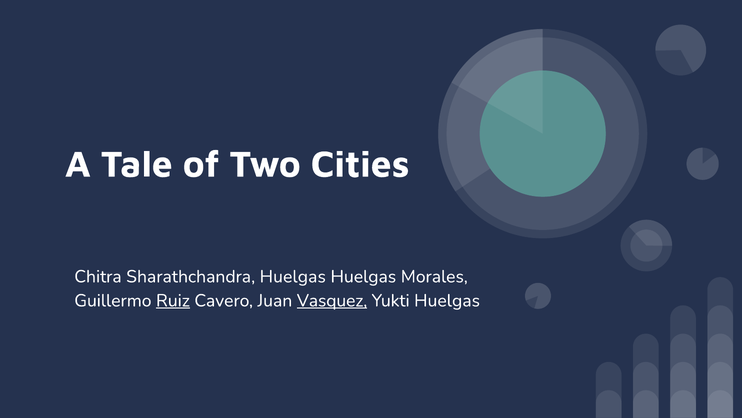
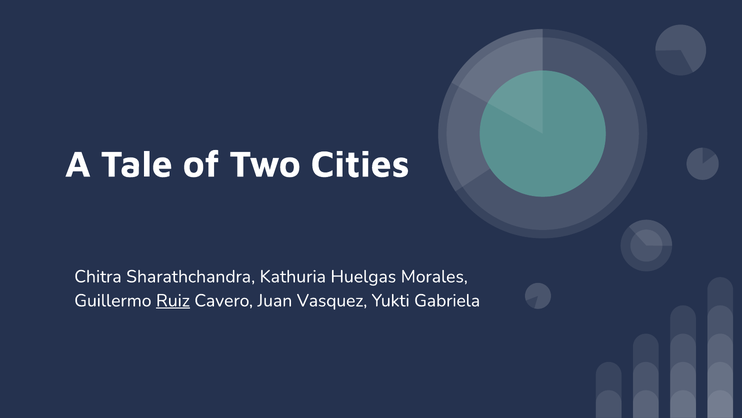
Sharathchandra Huelgas: Huelgas -> Kathuria
Vasquez underline: present -> none
Yukti Huelgas: Huelgas -> Gabriela
